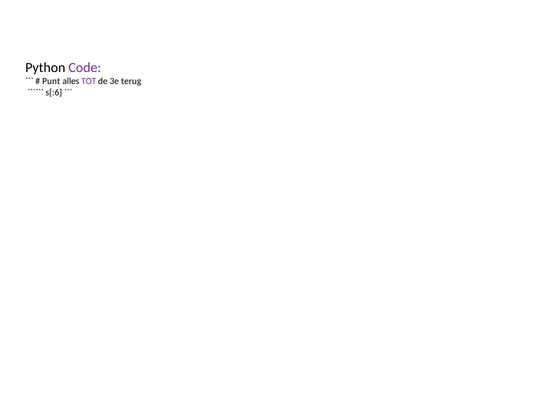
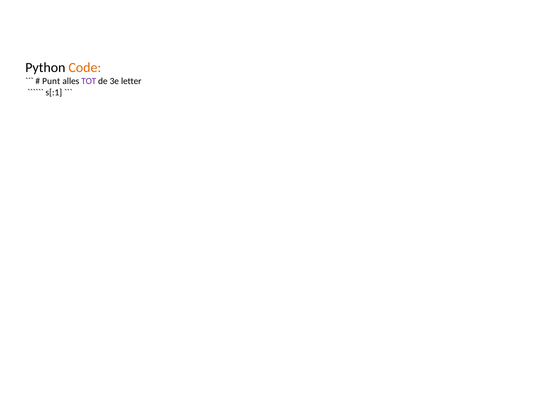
Code colour: purple -> orange
terug: terug -> letter
s[:6: s[:6 -> s[:1
